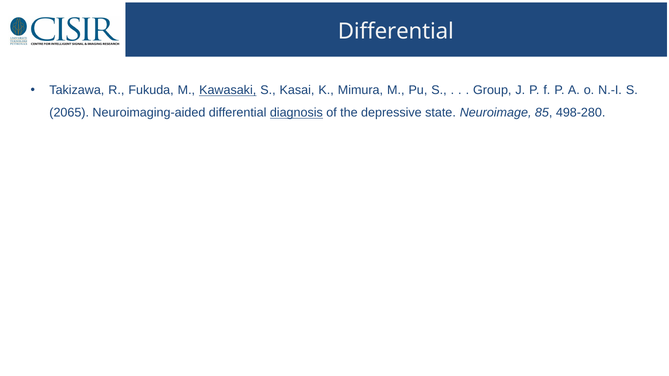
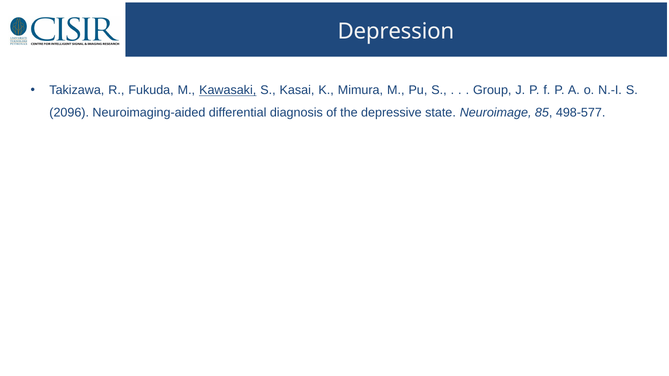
Differential at (396, 31): Differential -> Depression
2065: 2065 -> 2096
diagnosis underline: present -> none
498-280: 498-280 -> 498-577
